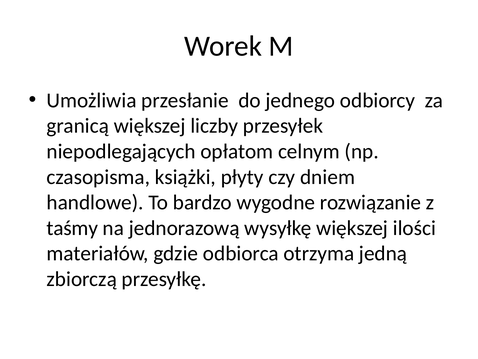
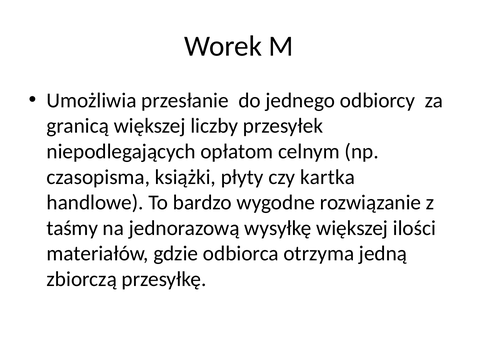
dniem: dniem -> kartka
